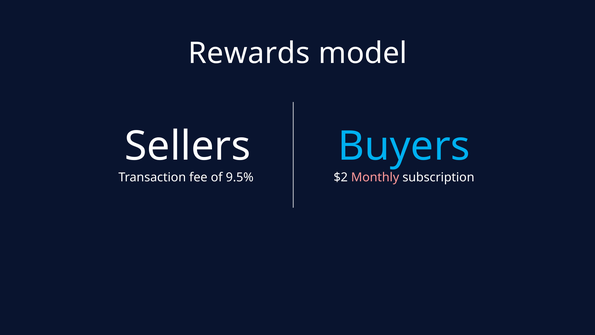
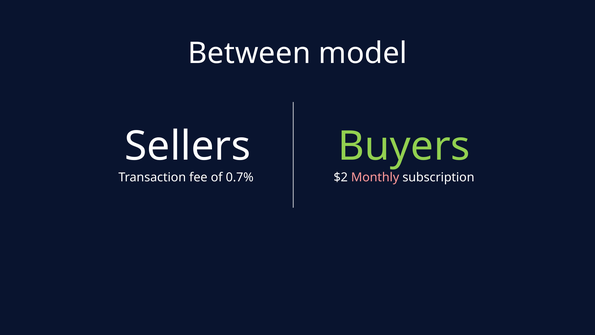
Rewards: Rewards -> Between
Buyers colour: light blue -> light green
9.5%: 9.5% -> 0.7%
